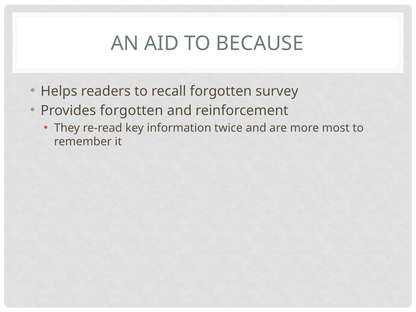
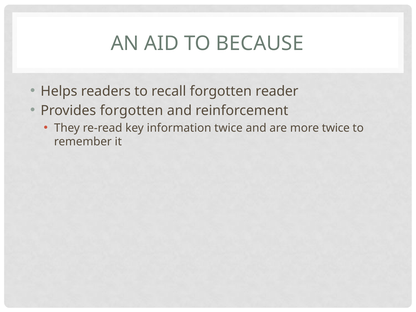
survey: survey -> reader
more most: most -> twice
